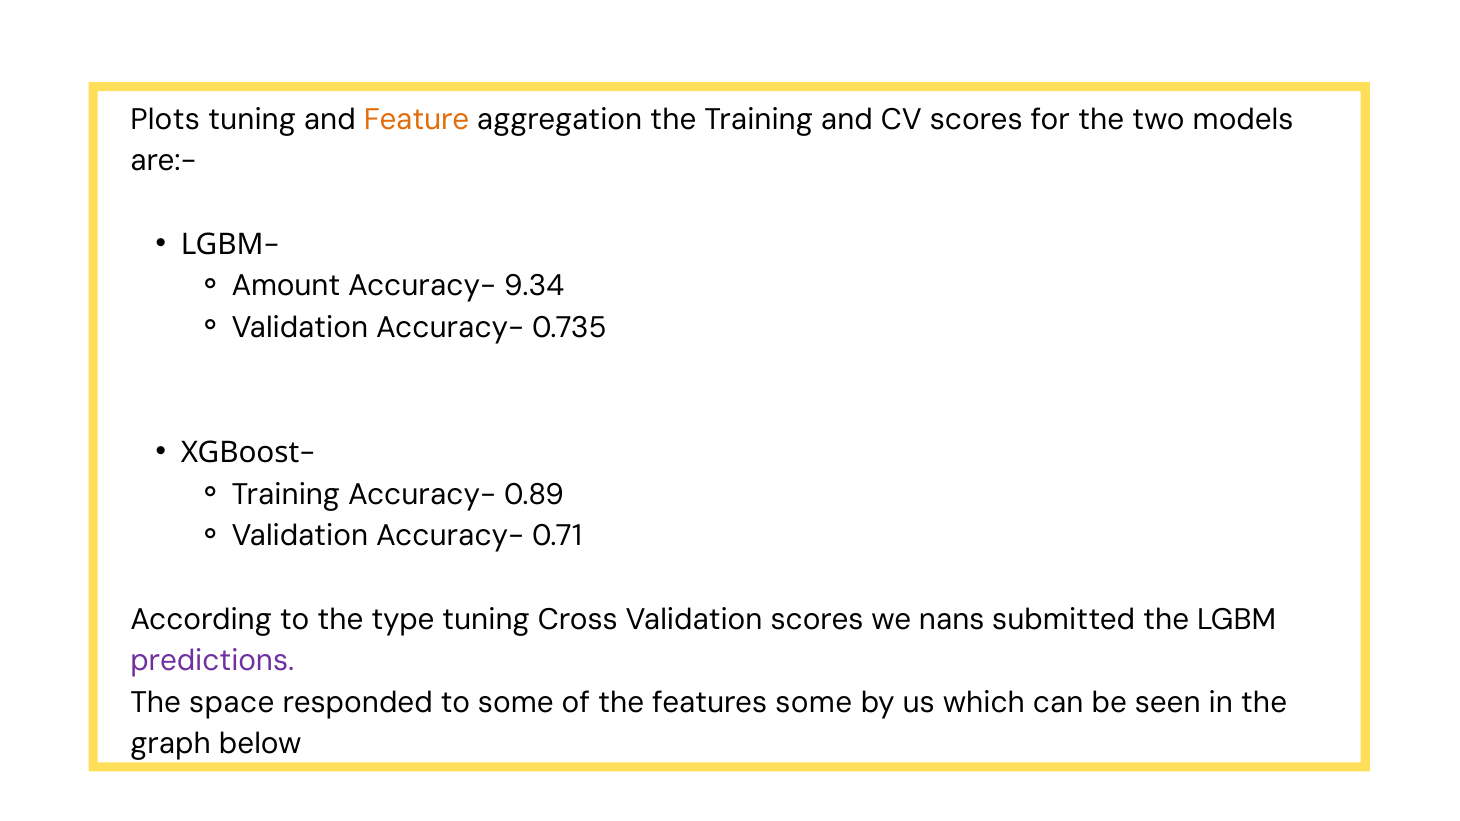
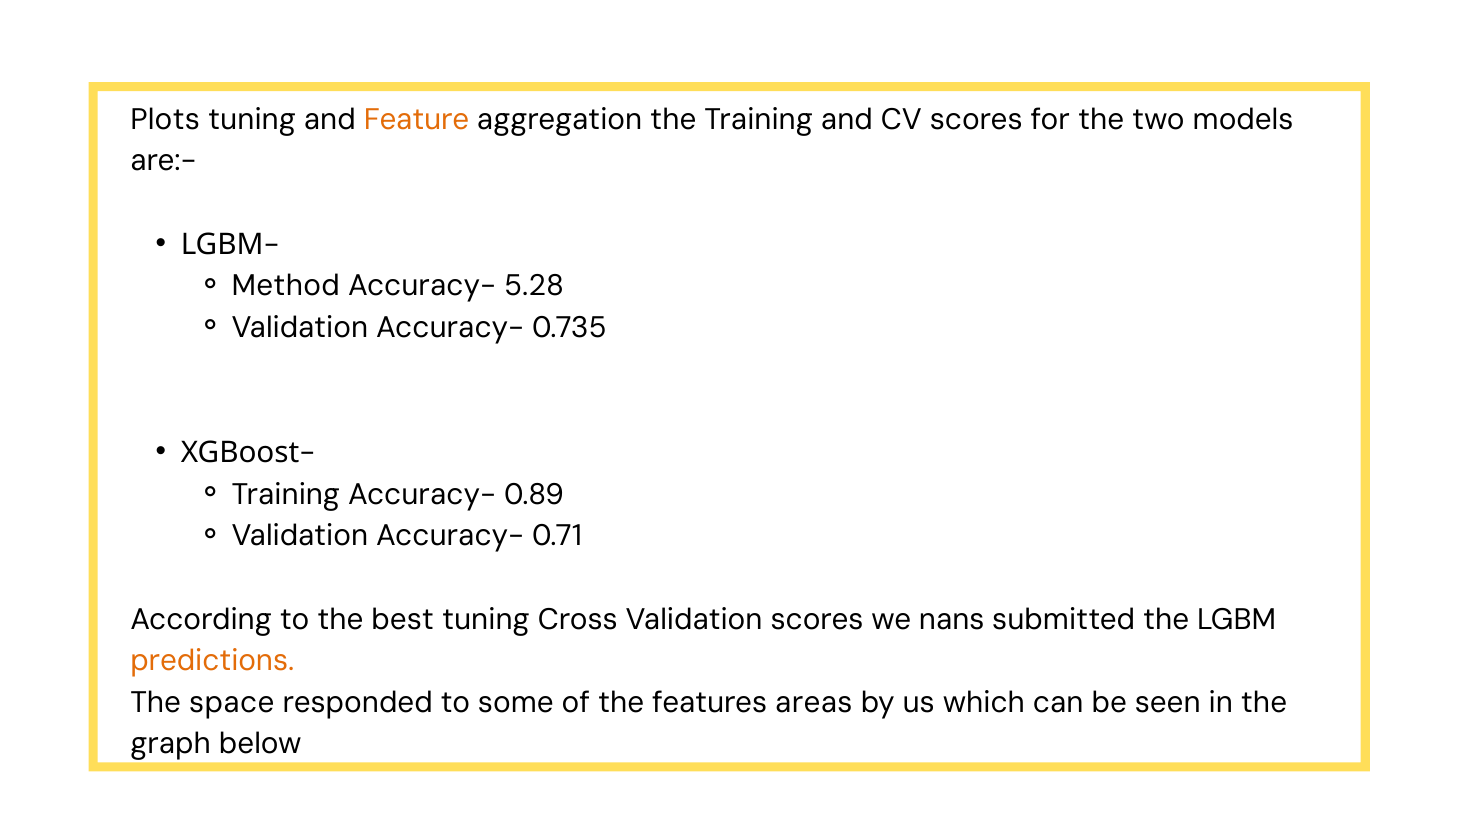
Amount: Amount -> Method
9.34: 9.34 -> 5.28
type: type -> best
predictions colour: purple -> orange
features some: some -> areas
